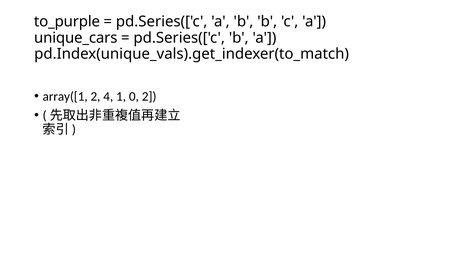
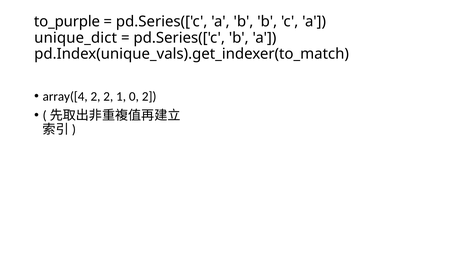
unique_cars: unique_cars -> unique_dict
array([1: array([1 -> array([4
2 4: 4 -> 2
